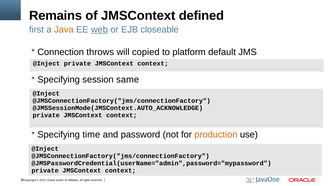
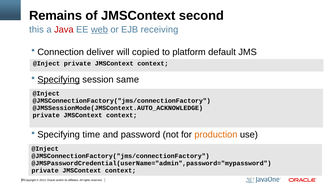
defined: defined -> second
first: first -> this
Java colour: orange -> red
closeable: closeable -> receiving
throws: throws -> deliver
Specifying at (59, 80) underline: none -> present
